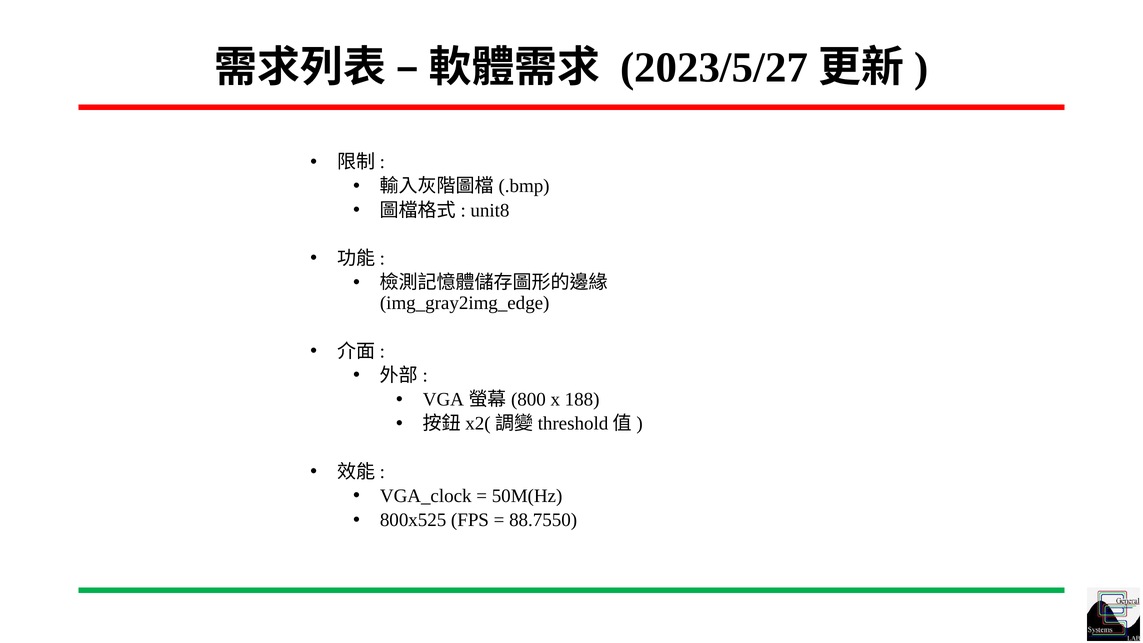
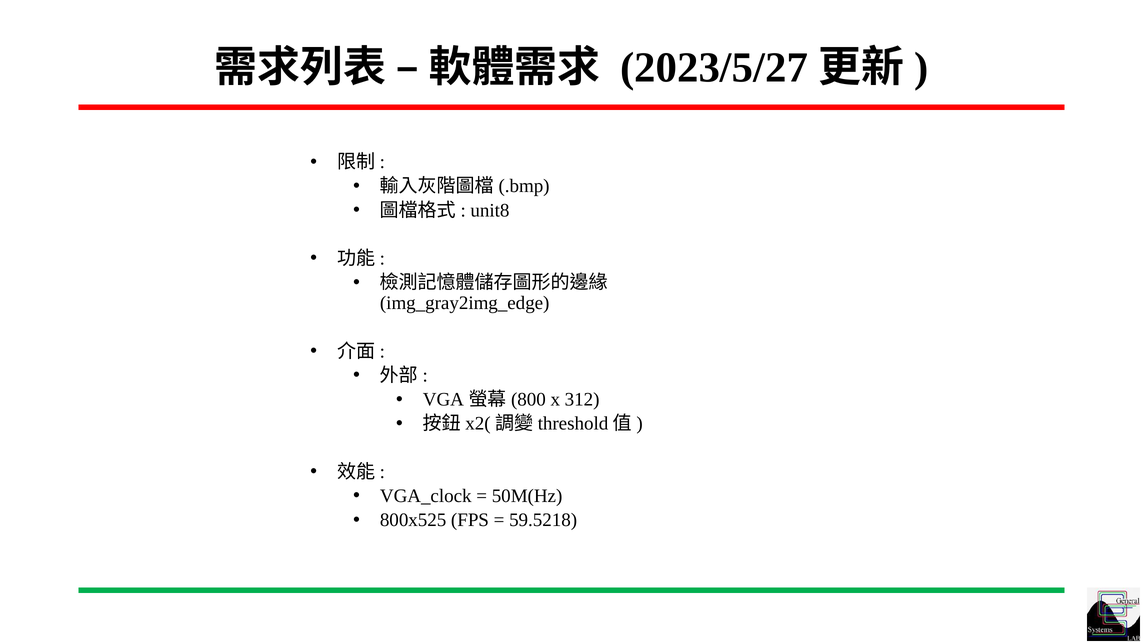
188: 188 -> 312
88.7550: 88.7550 -> 59.5218
